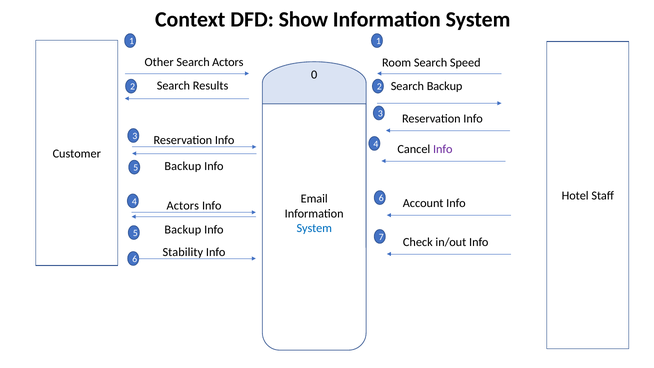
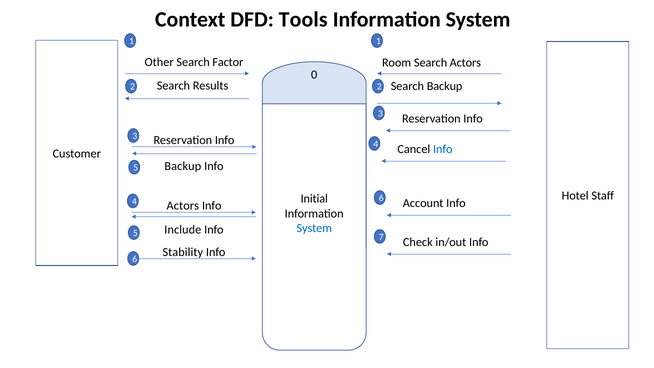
Show: Show -> Tools
Search Actors: Actors -> Factor
Search Speed: Speed -> Actors
Info at (443, 149) colour: purple -> blue
Email: Email -> Initial
Backup at (183, 229): Backup -> Include
